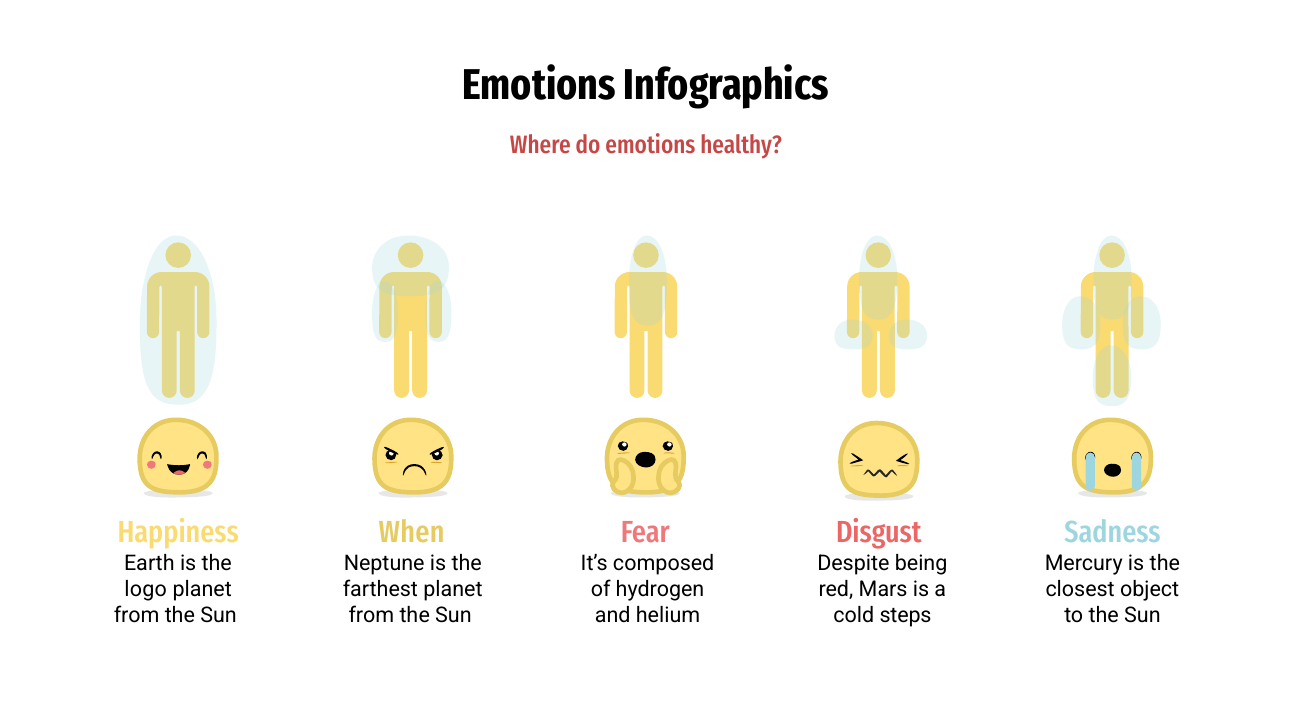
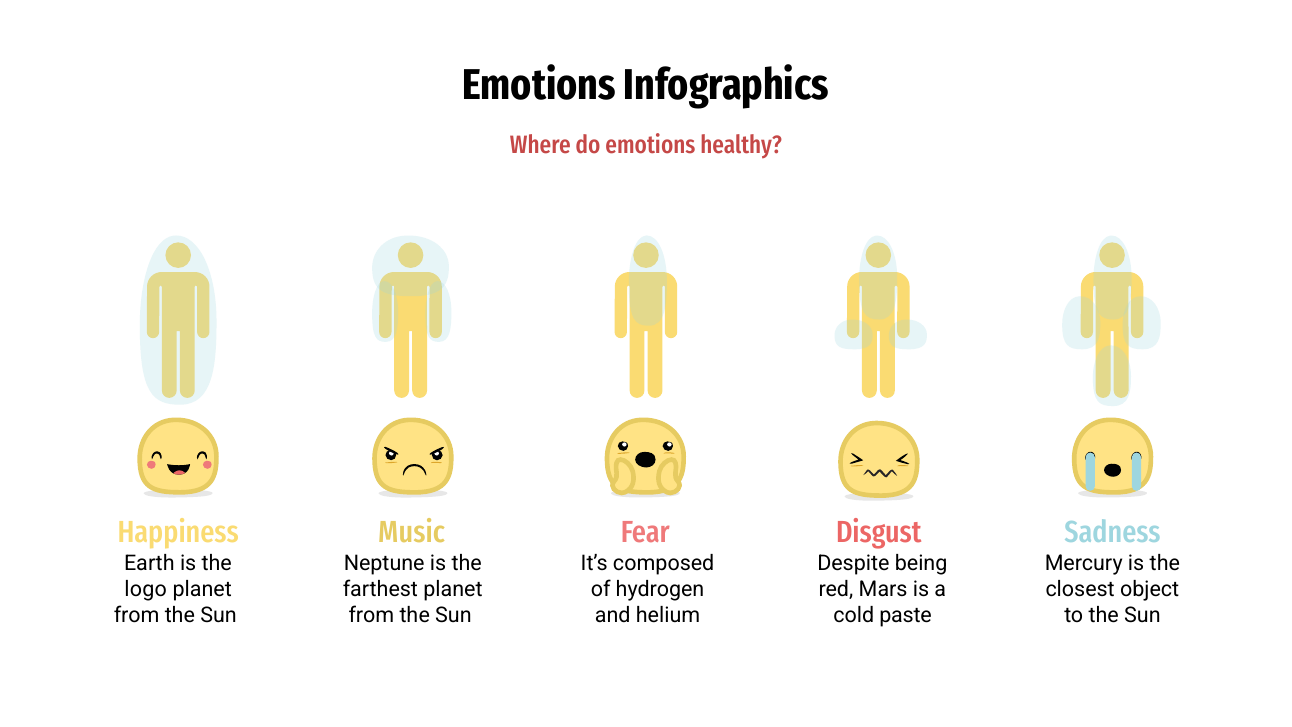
When: When -> Music
steps: steps -> paste
